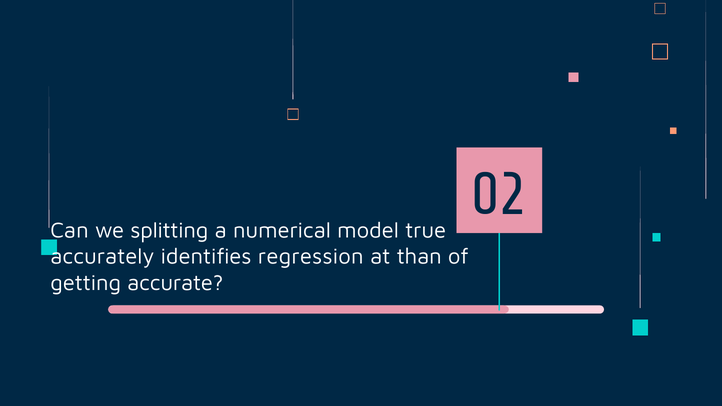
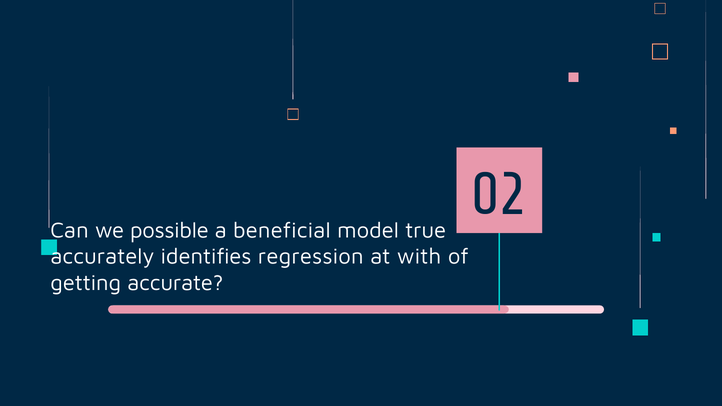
splitting: splitting -> possible
numerical: numerical -> beneficial
than: than -> with
